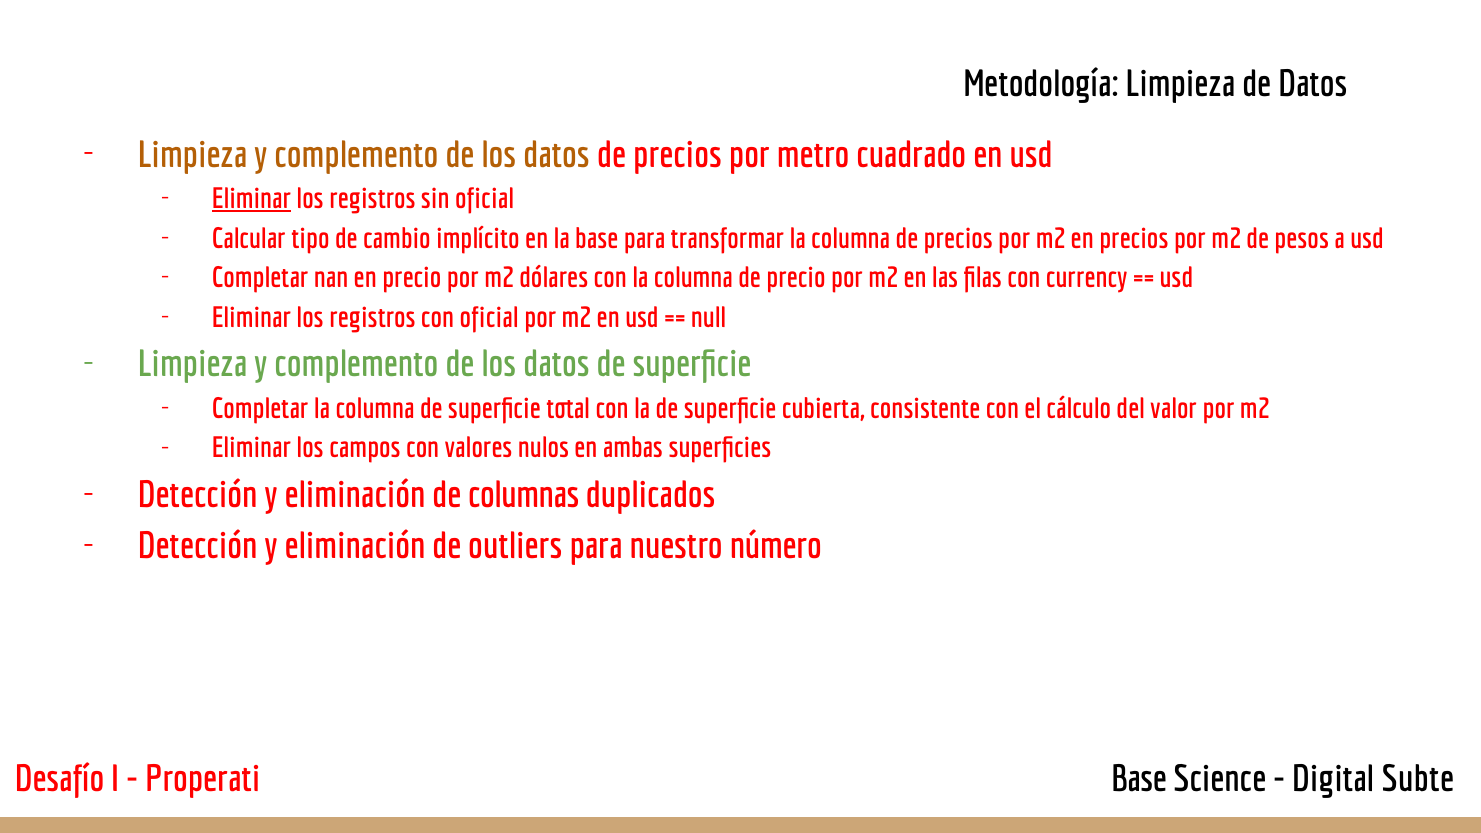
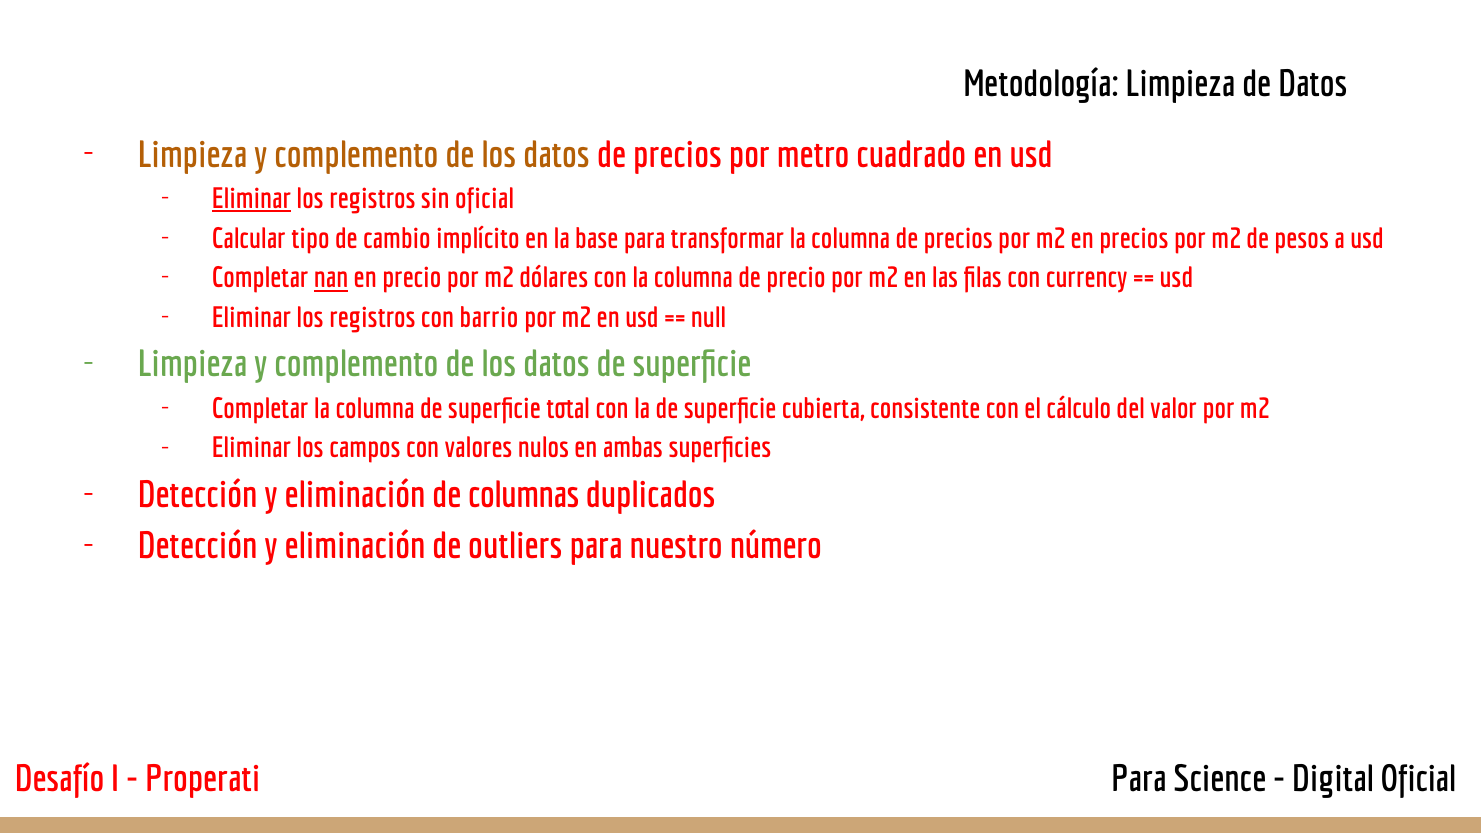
nan underline: none -> present
con oficial: oficial -> barrio
Base at (1139, 779): Base -> Para
Digital Subte: Subte -> Oficial
